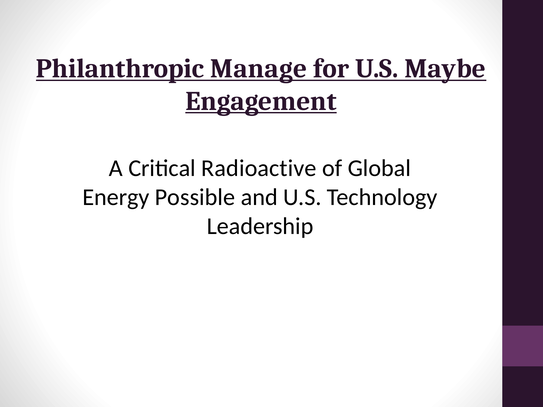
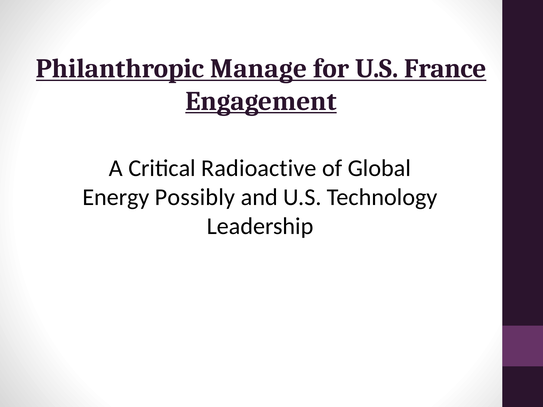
Maybe: Maybe -> France
Possible: Possible -> Possibly
